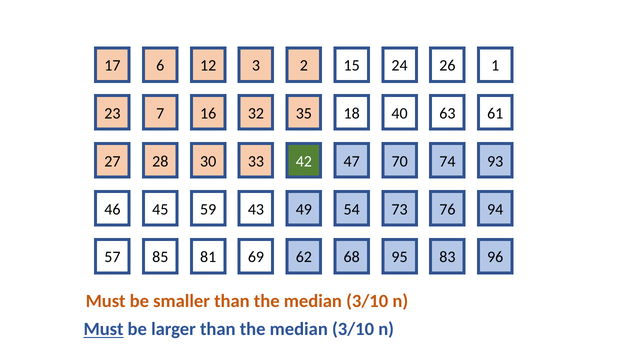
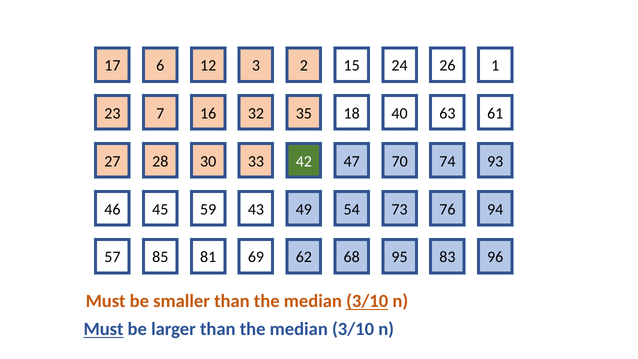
3/10 at (367, 301) underline: none -> present
